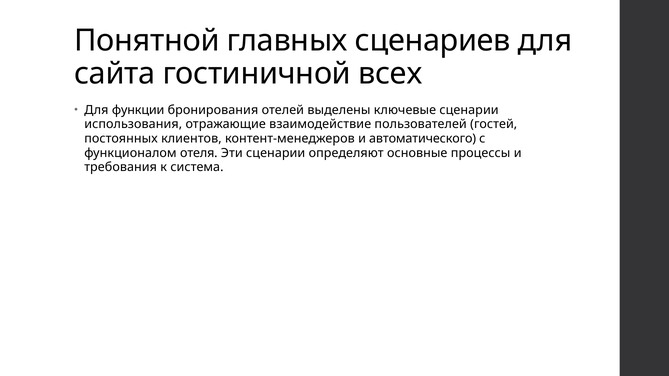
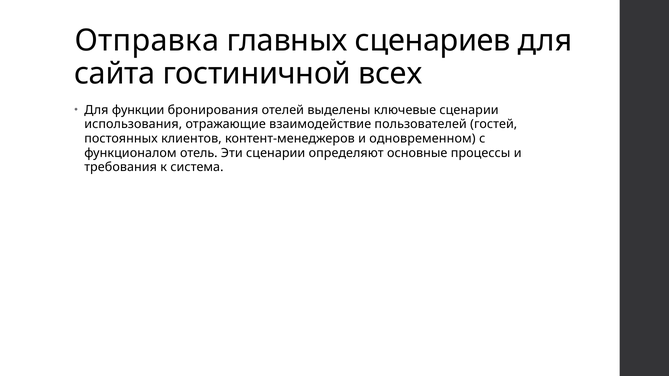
Понятной: Понятной -> Отправка
автоматического: автоматического -> одновременном
отеля: отеля -> отель
